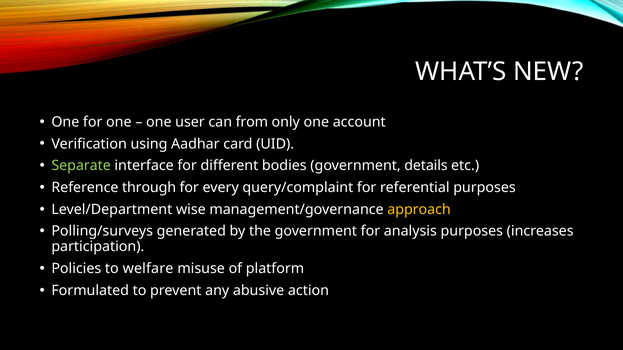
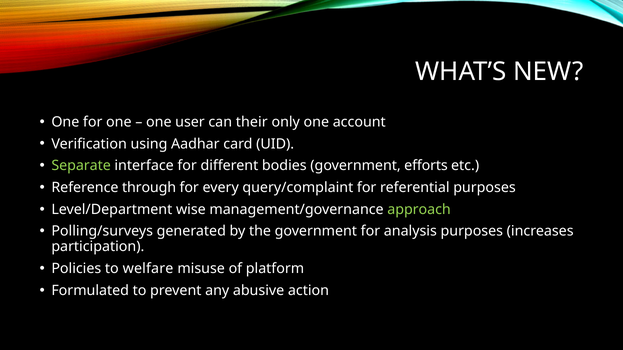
from: from -> their
details: details -> efforts
approach colour: yellow -> light green
